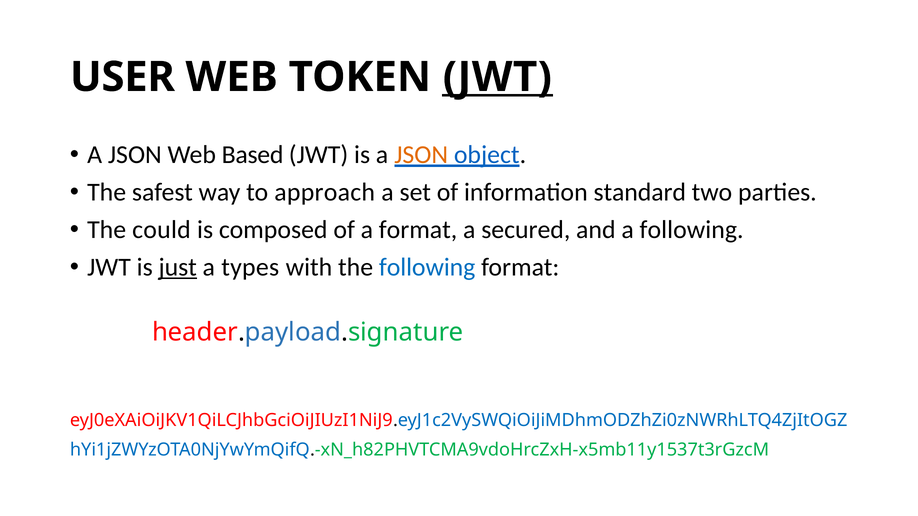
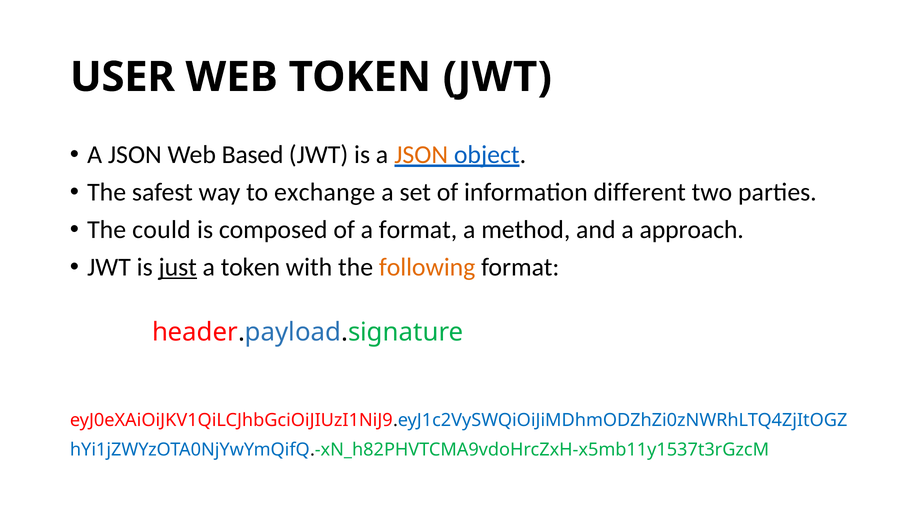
JWT at (497, 77) underline: present -> none
approach: approach -> exchange
standard: standard -> different
secured: secured -> method
a following: following -> approach
a types: types -> token
following at (427, 268) colour: blue -> orange
